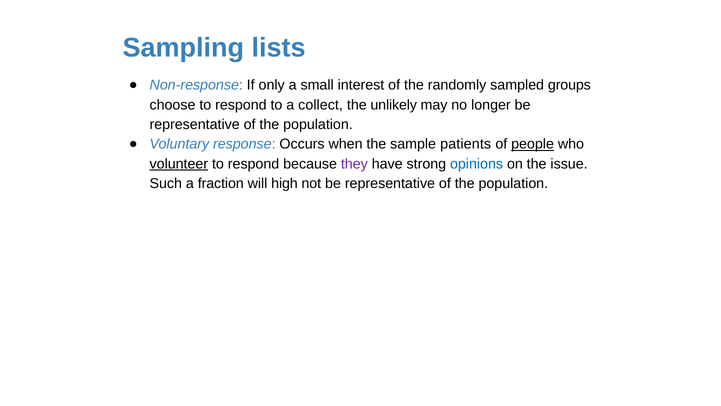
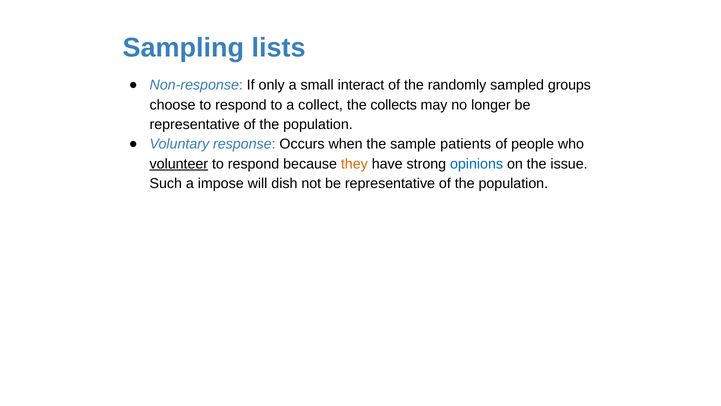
interest: interest -> interact
unlikely: unlikely -> collects
people underline: present -> none
they colour: purple -> orange
fraction: fraction -> impose
high: high -> dish
